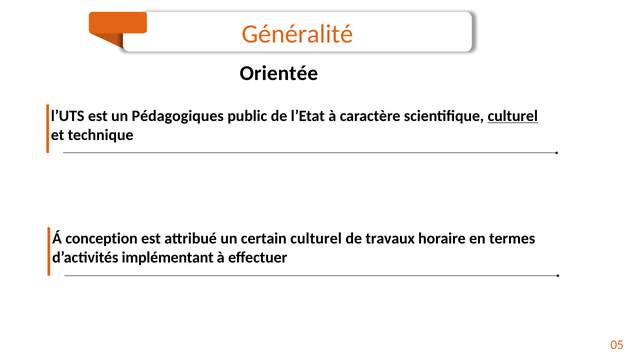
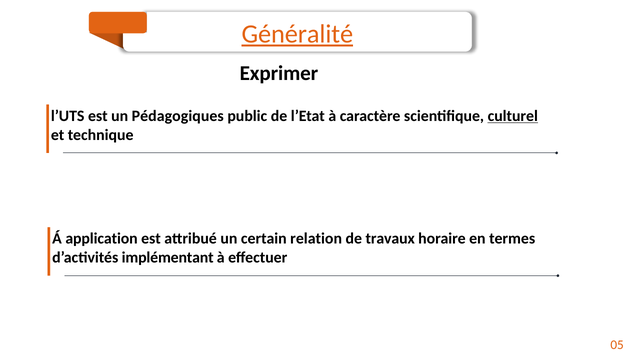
Généralité underline: none -> present
Orientée: Orientée -> Exprimer
conception: conception -> application
certain culturel: culturel -> relation
